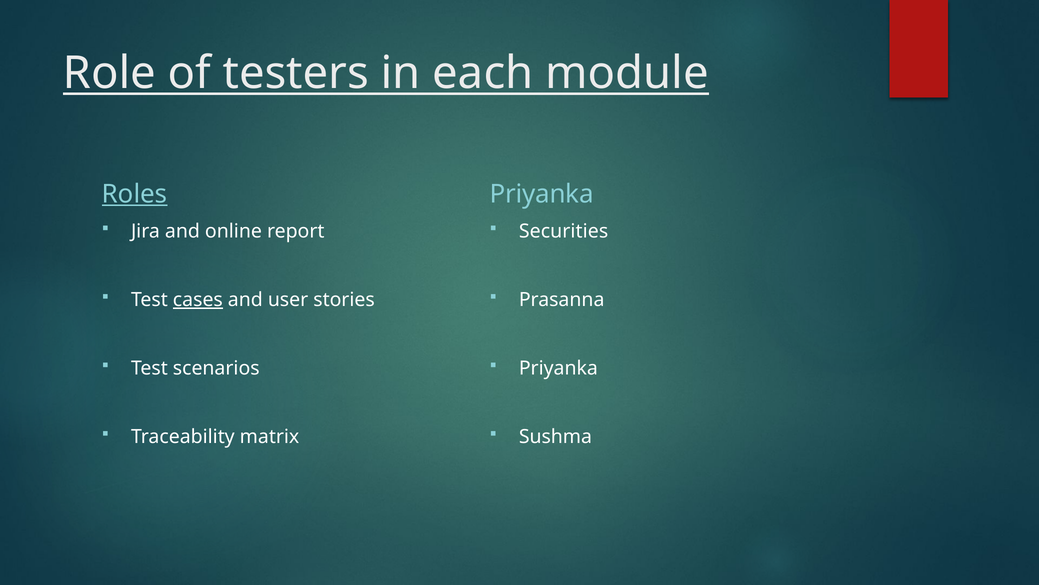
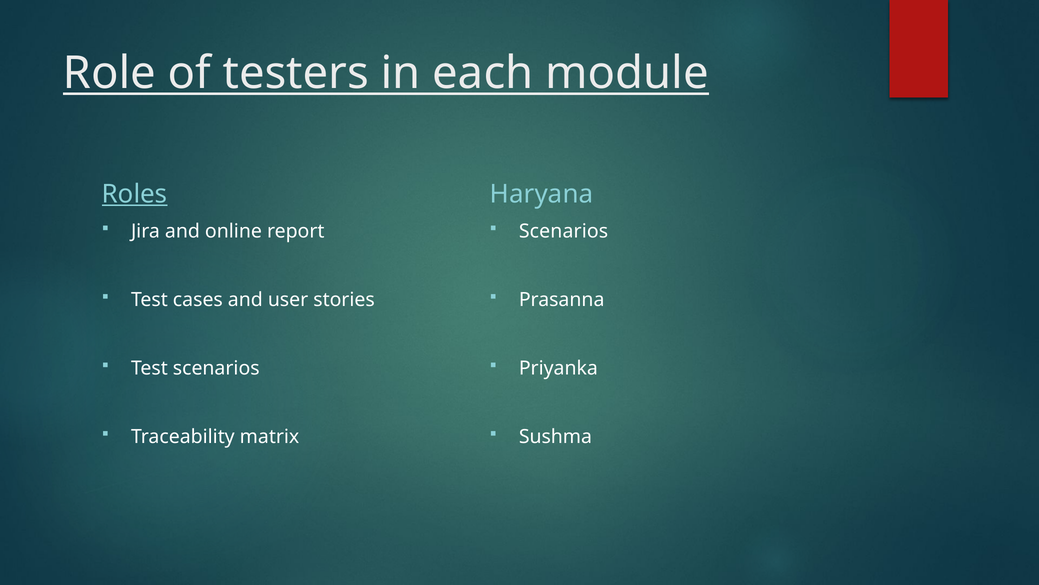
Priyanka at (542, 194): Priyanka -> Haryana
Securities at (564, 231): Securities -> Scenarios
cases underline: present -> none
